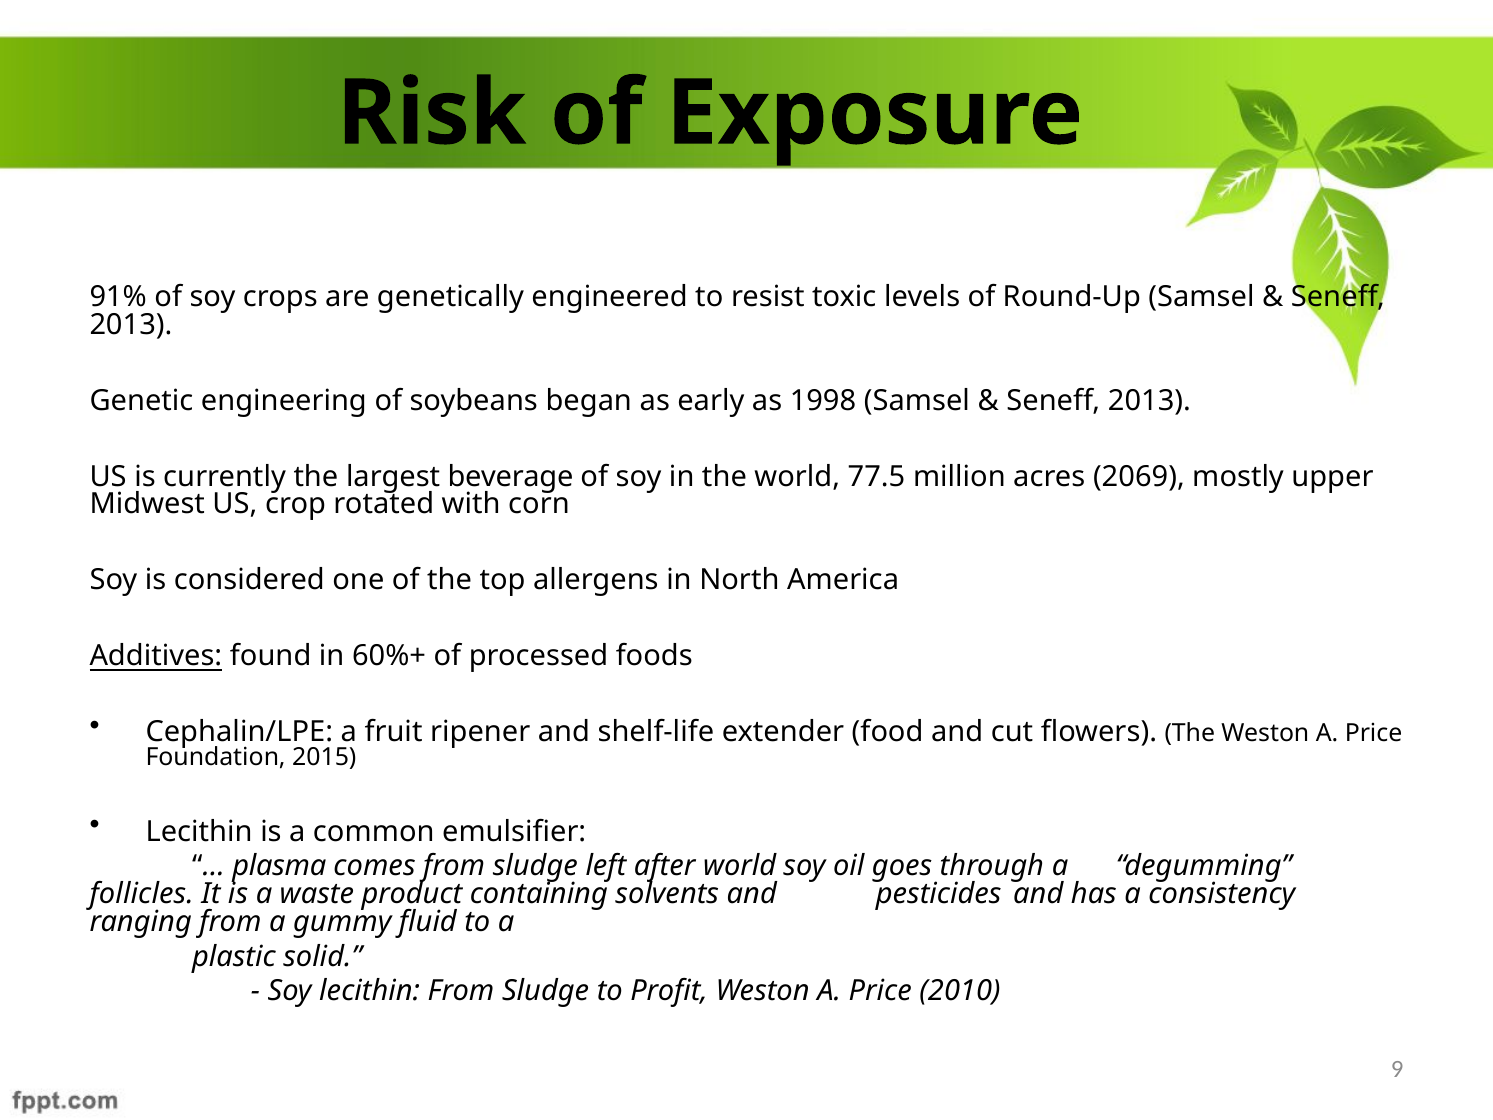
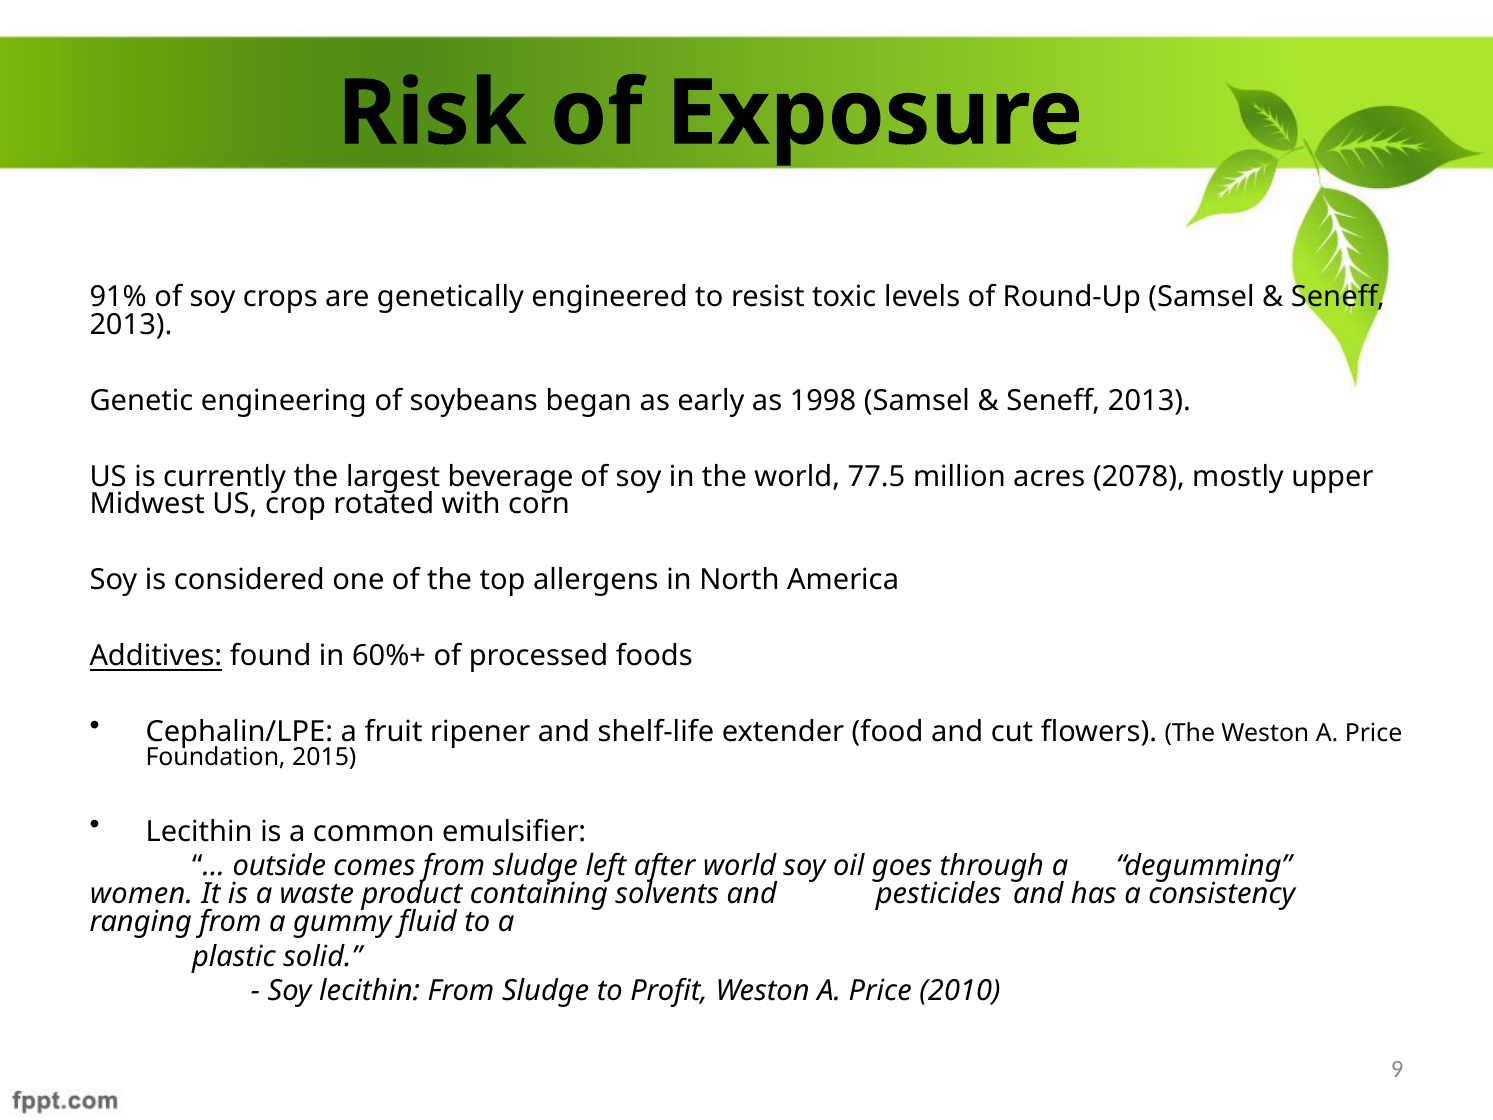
2069: 2069 -> 2078
plasma: plasma -> outside
follicles: follicles -> women
